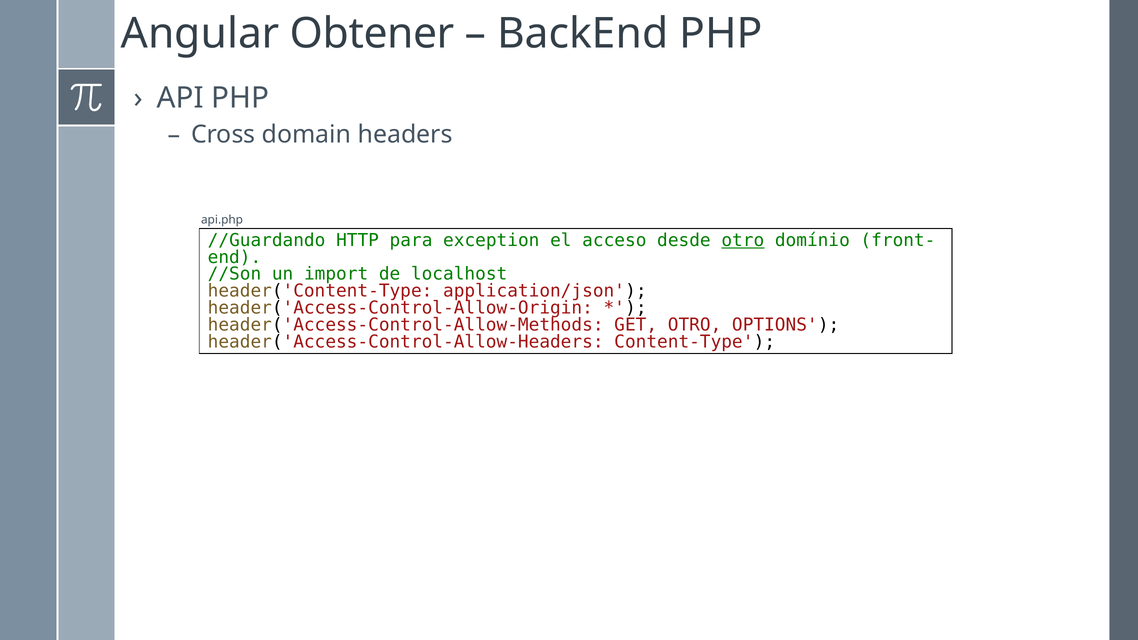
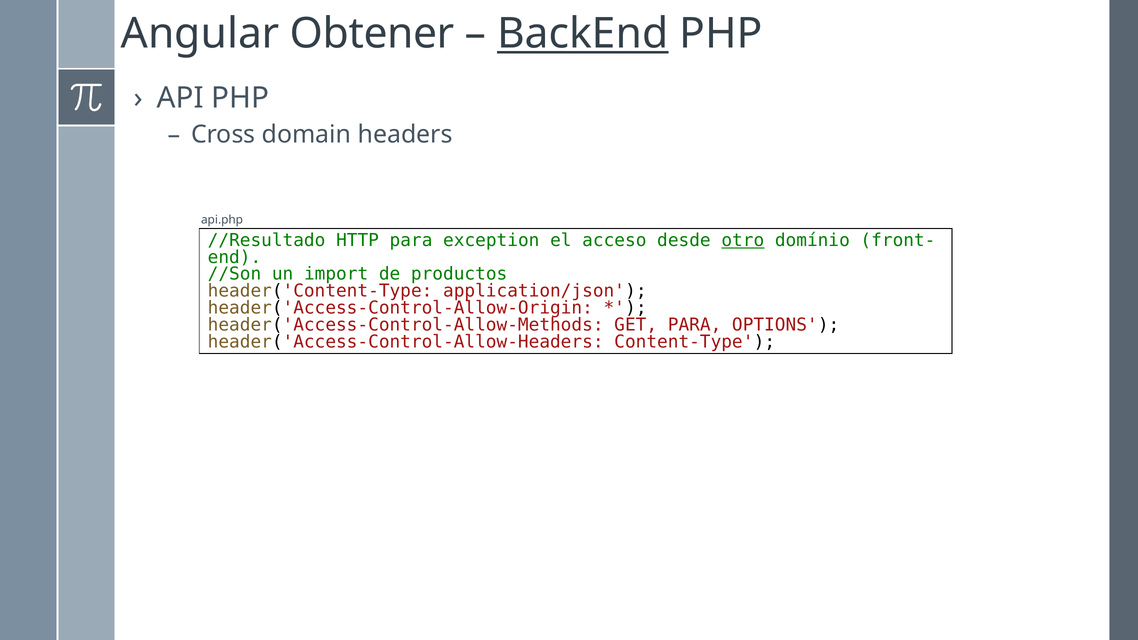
BackEnd underline: none -> present
//Guardando: //Guardando -> //Resultado
localhost: localhost -> productos
GET OTRO: OTRO -> PARA
